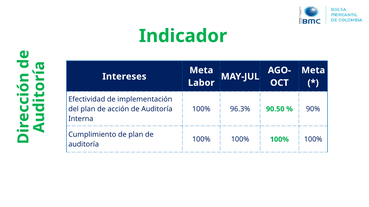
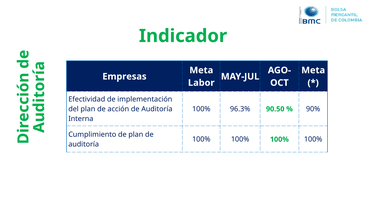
Intereses: Intereses -> Empresas
